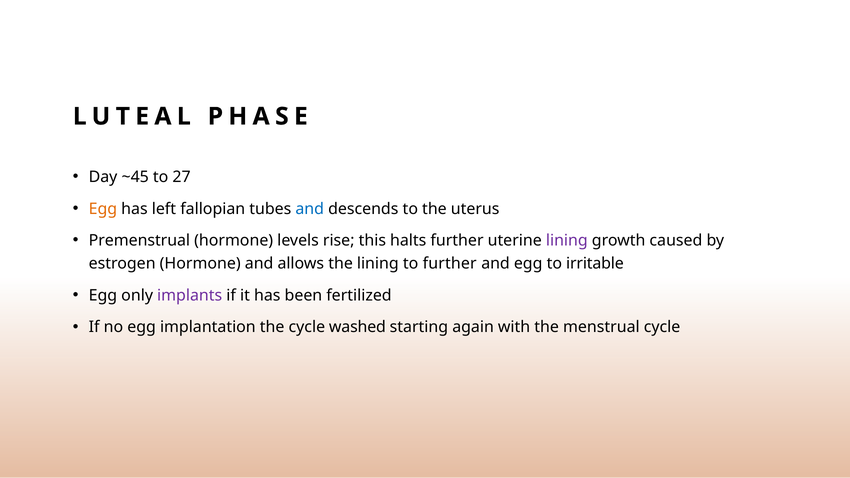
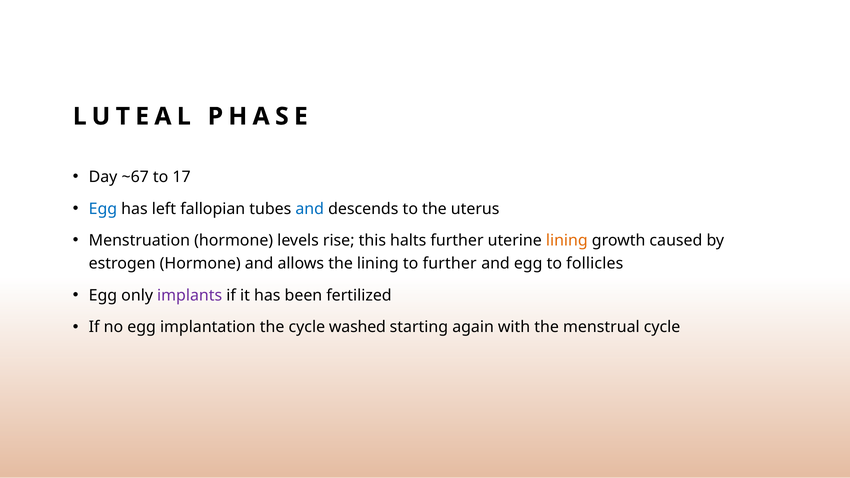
~45: ~45 -> ~67
27: 27 -> 17
Egg at (103, 209) colour: orange -> blue
Premenstrual: Premenstrual -> Menstruation
lining at (567, 241) colour: purple -> orange
irritable: irritable -> follicles
